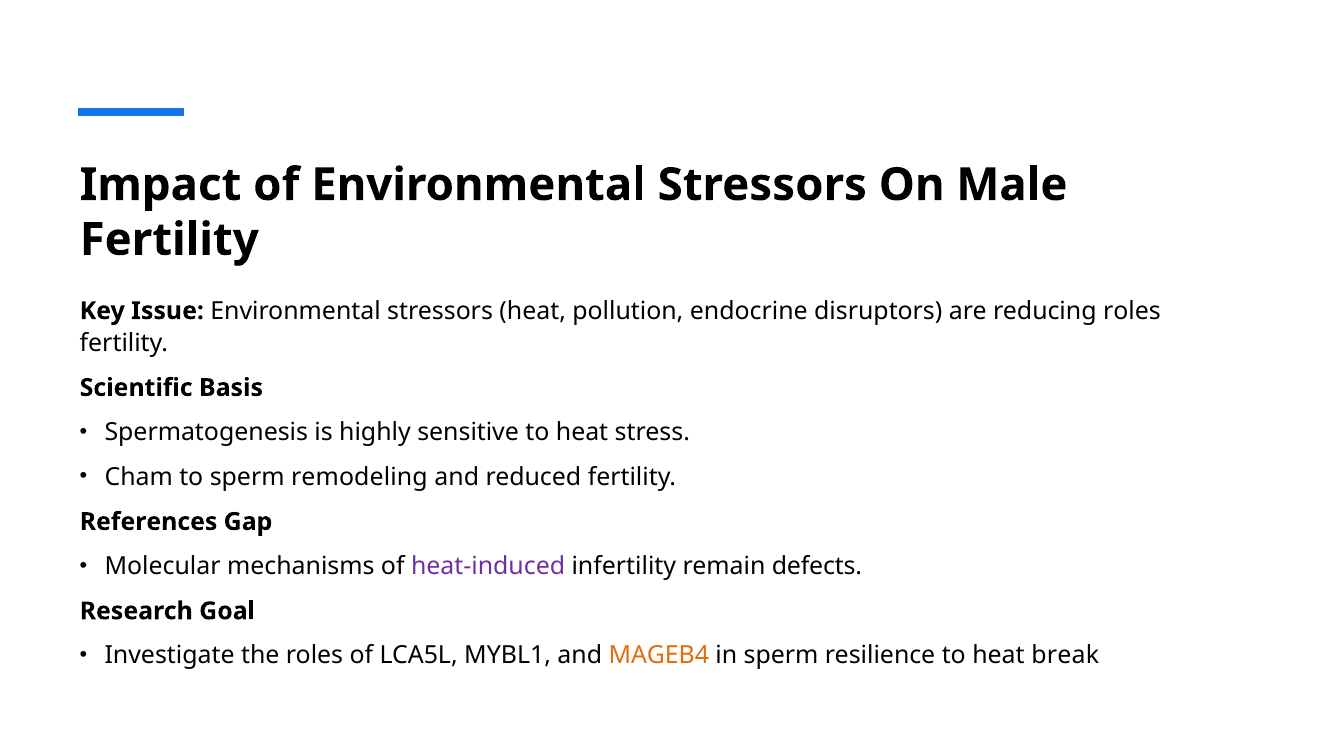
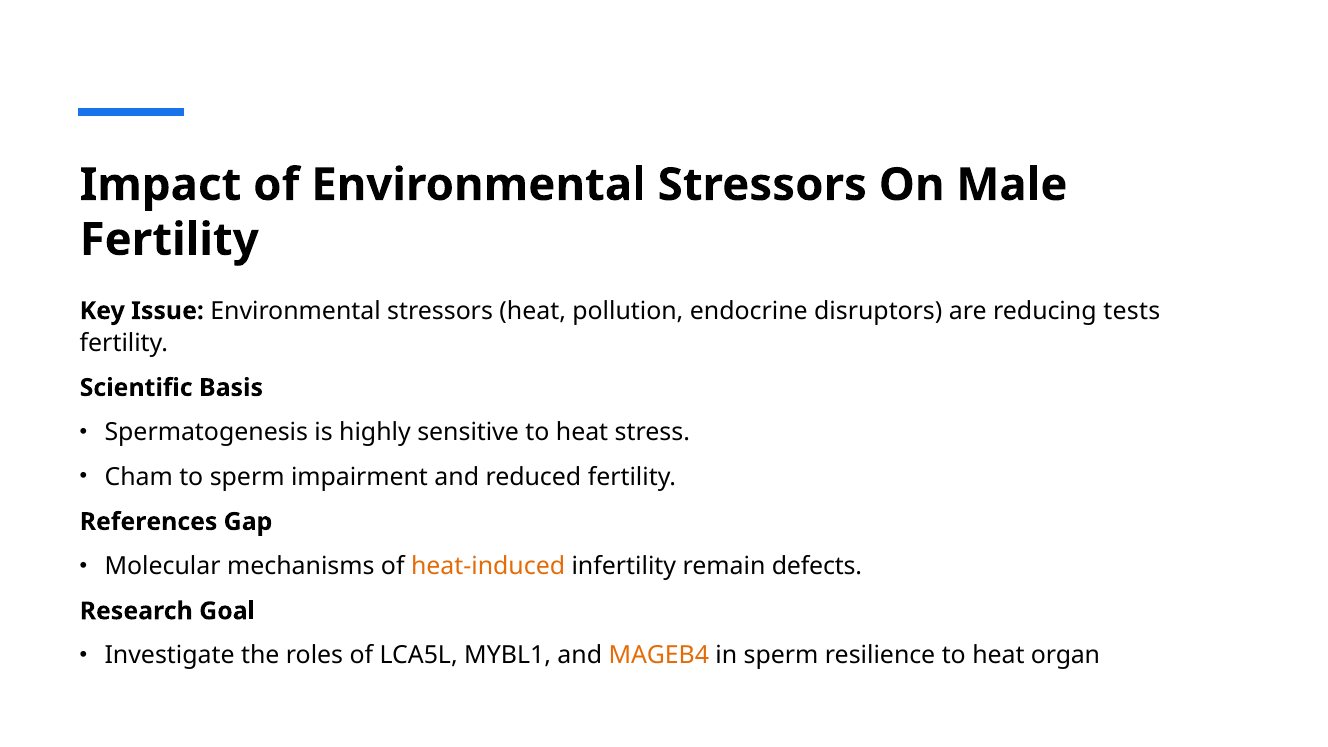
reducing roles: roles -> tests
remodeling: remodeling -> impairment
heat-induced colour: purple -> orange
break: break -> organ
